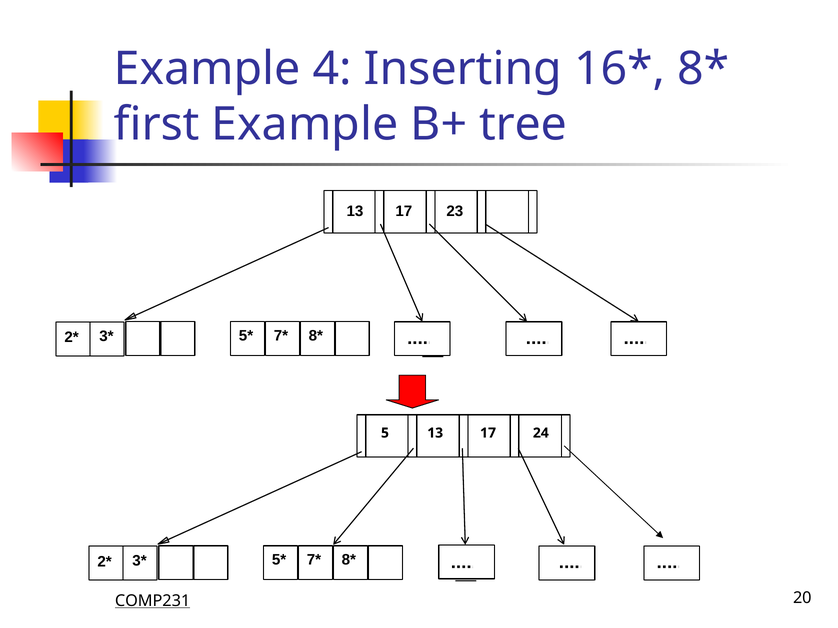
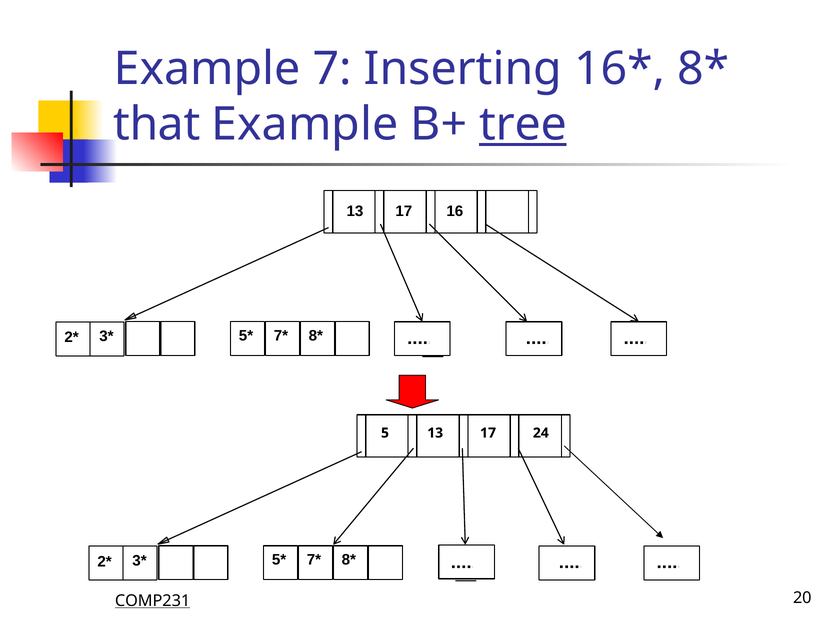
4: 4 -> 7
first: first -> that
tree underline: none -> present
23: 23 -> 16
